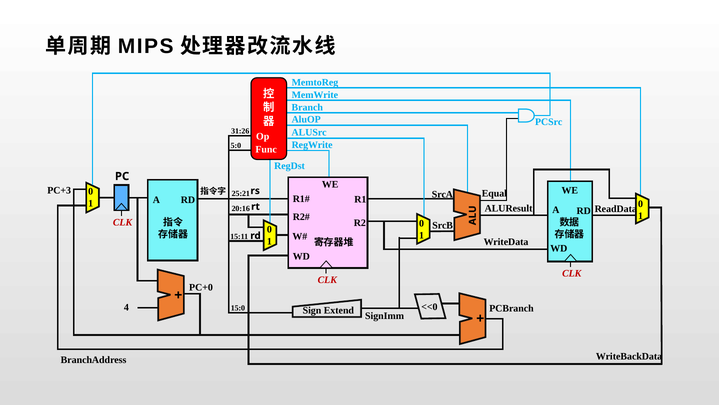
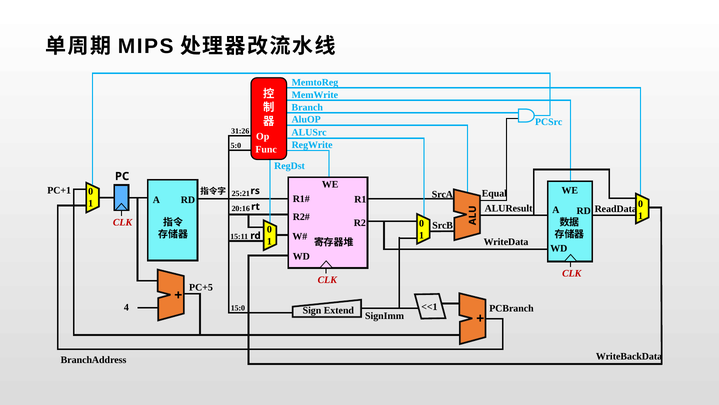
PC+3: PC+3 -> PC+1
PC+0: PC+0 -> PC+5
<<0: <<0 -> <<1
